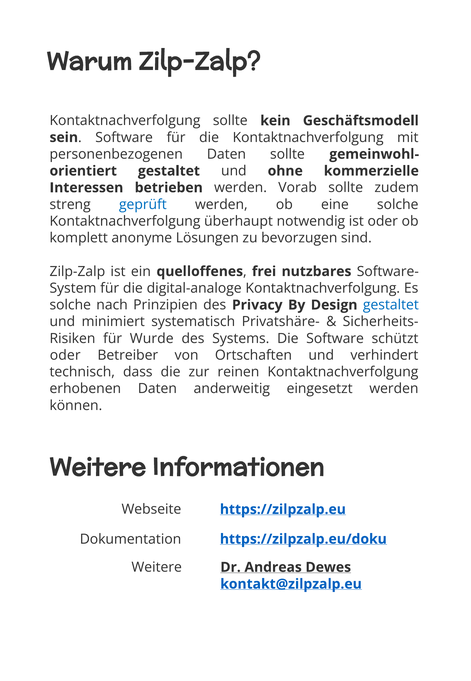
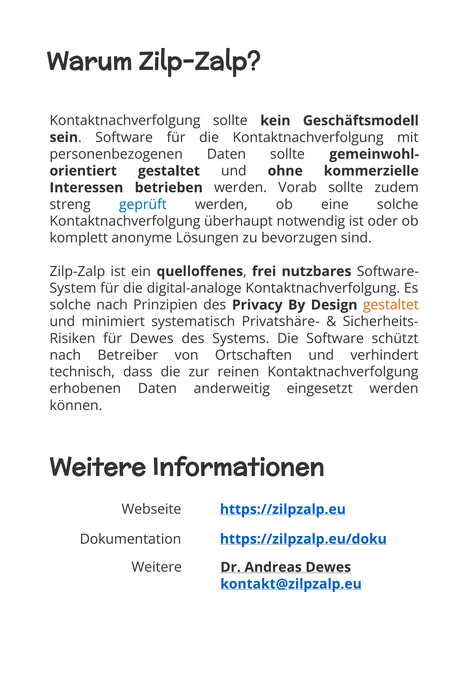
gestaltet at (391, 305) colour: blue -> orange
für Wurde: Wurde -> Dewes
oder at (65, 355): oder -> nach
